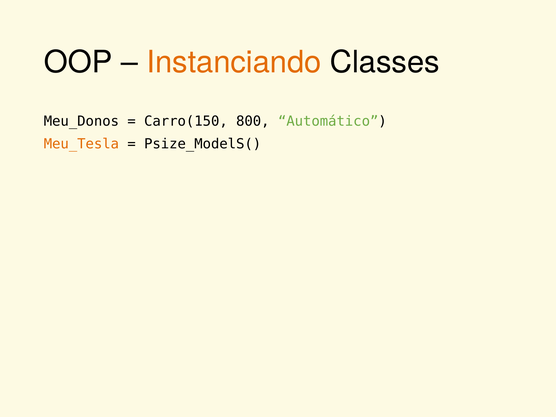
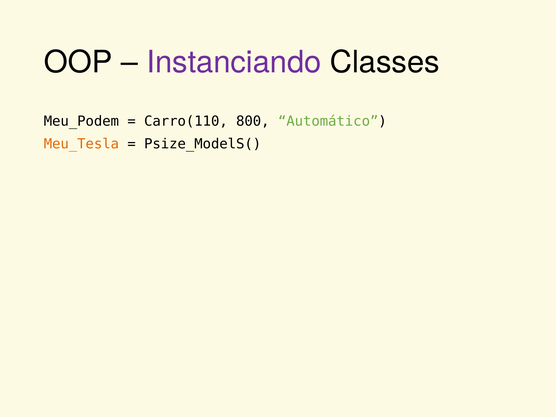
Instanciando colour: orange -> purple
Meu_Donos: Meu_Donos -> Meu_Podem
Carro(150: Carro(150 -> Carro(110
